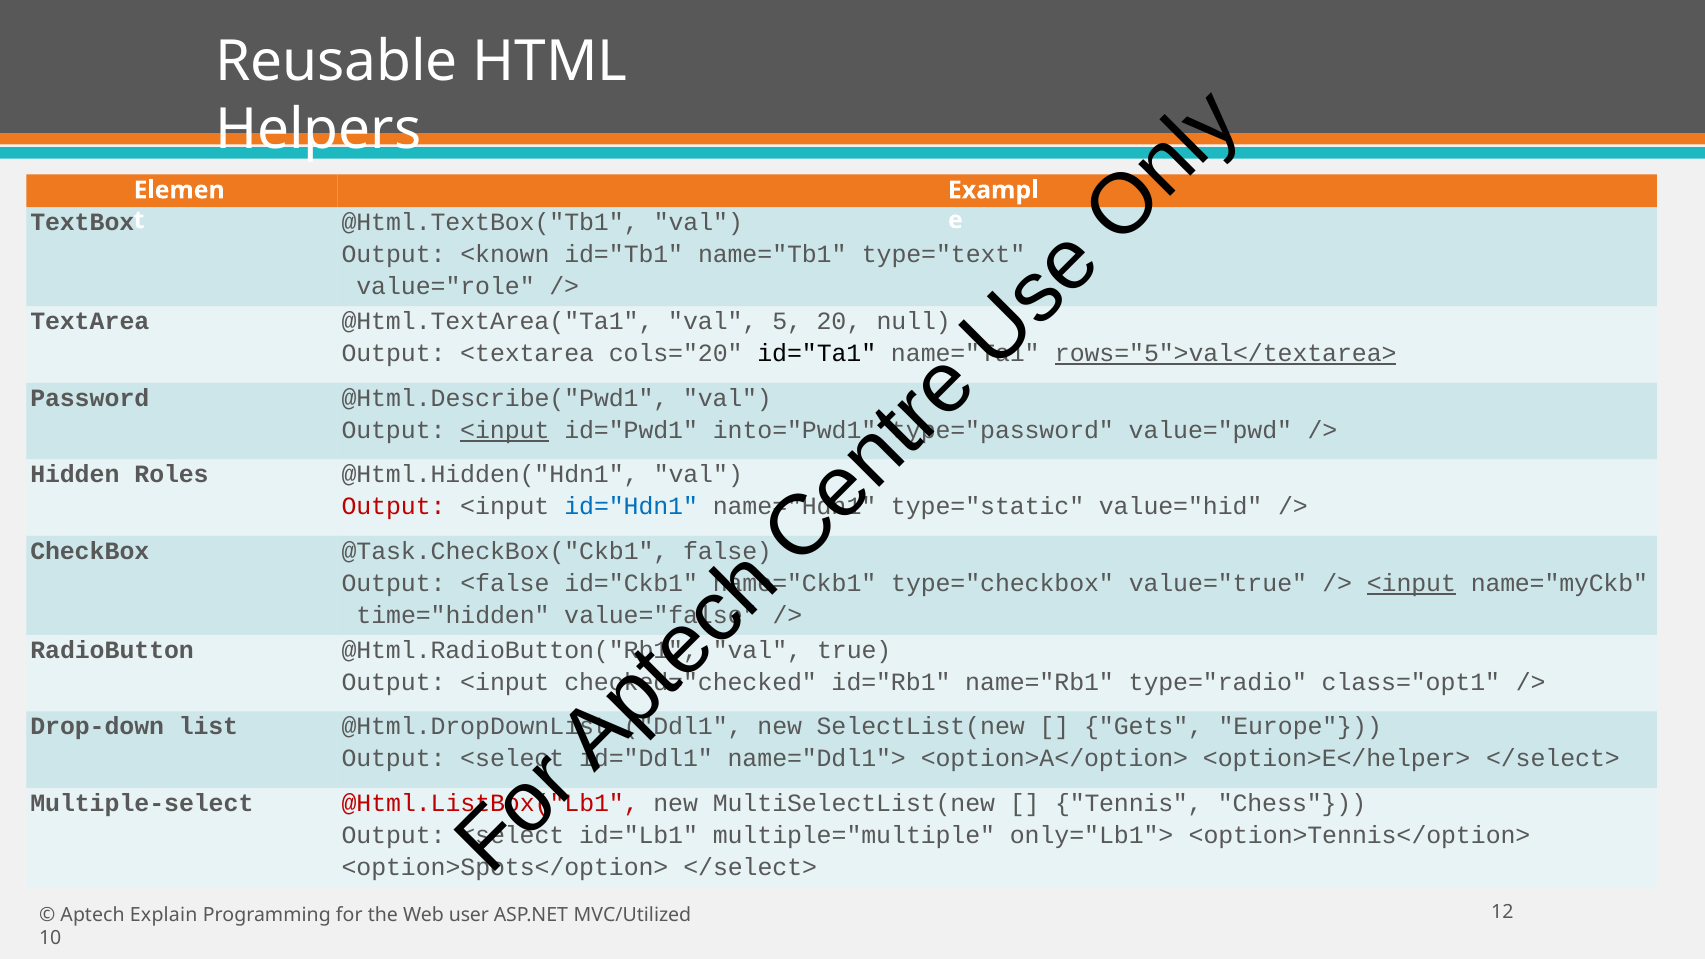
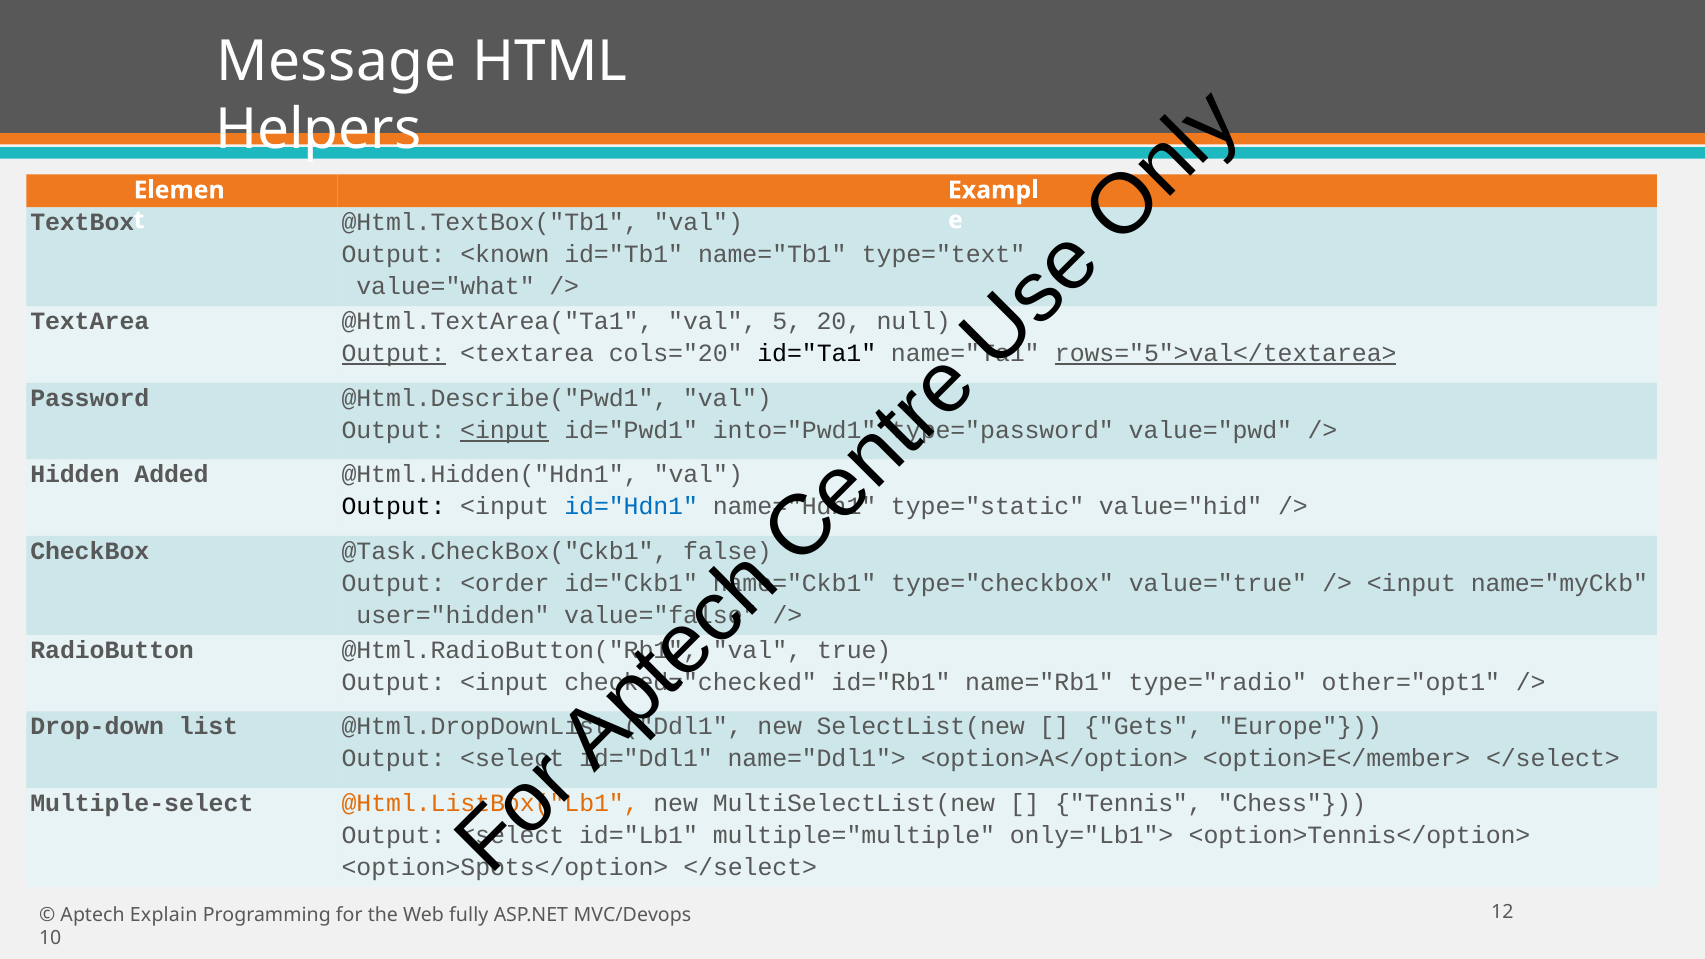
Reusable: Reusable -> Message
value="role: value="role -> value="what
Output at (394, 354) underline: none -> present
Roles: Roles -> Added
Output at (394, 507) colour: red -> black
<false: <false -> <order
<input at (1411, 583) underline: present -> none
time="hidden: time="hidden -> user="hidden
class="opt1: class="opt1 -> other="opt1
<option>E</helper>: <option>E</helper> -> <option>E</member>
@Html.ListBox("Lb1 colour: red -> orange
user: user -> fully
MVC/Utilized: MVC/Utilized -> MVC/Devops
